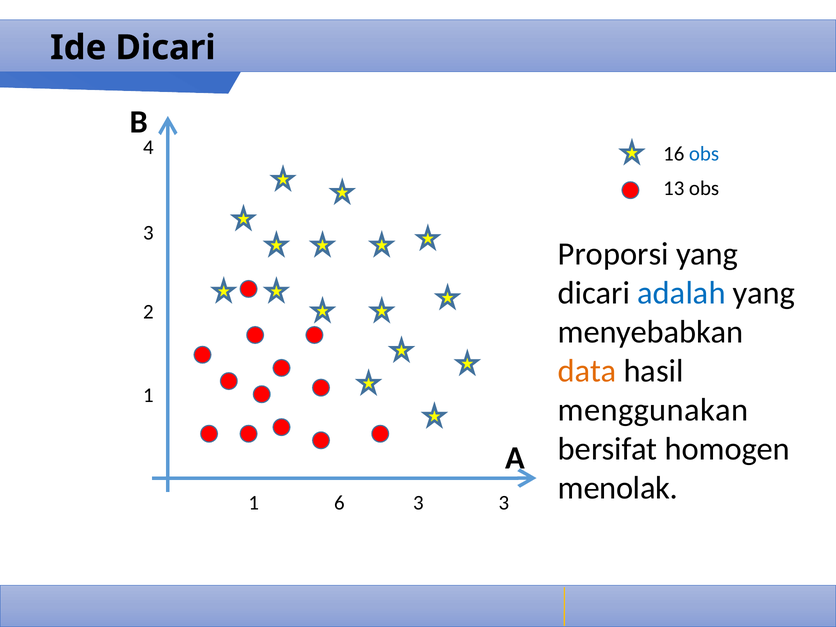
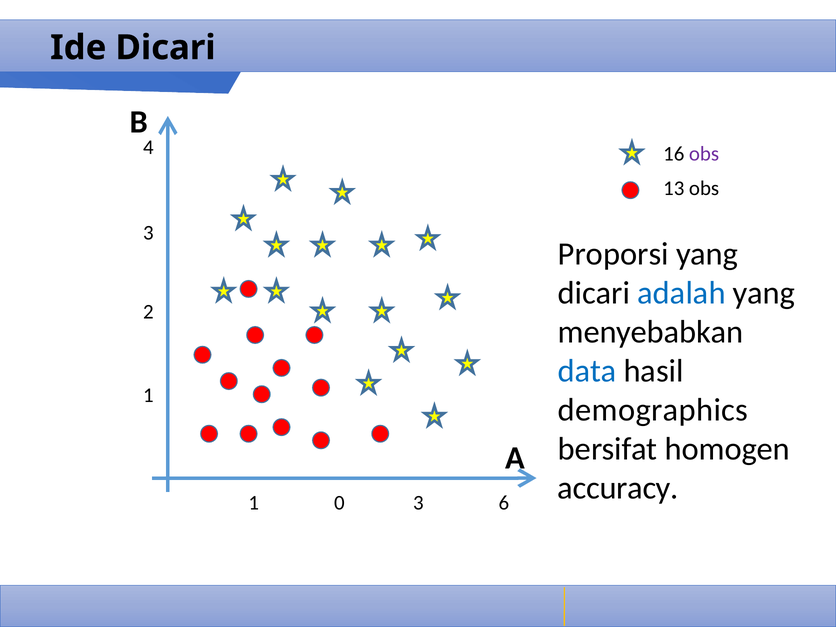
obs at (704, 154) colour: blue -> purple
data colour: orange -> blue
menggunakan: menggunakan -> demographics
menolak: menolak -> accuracy
6: 6 -> 0
3 3: 3 -> 6
